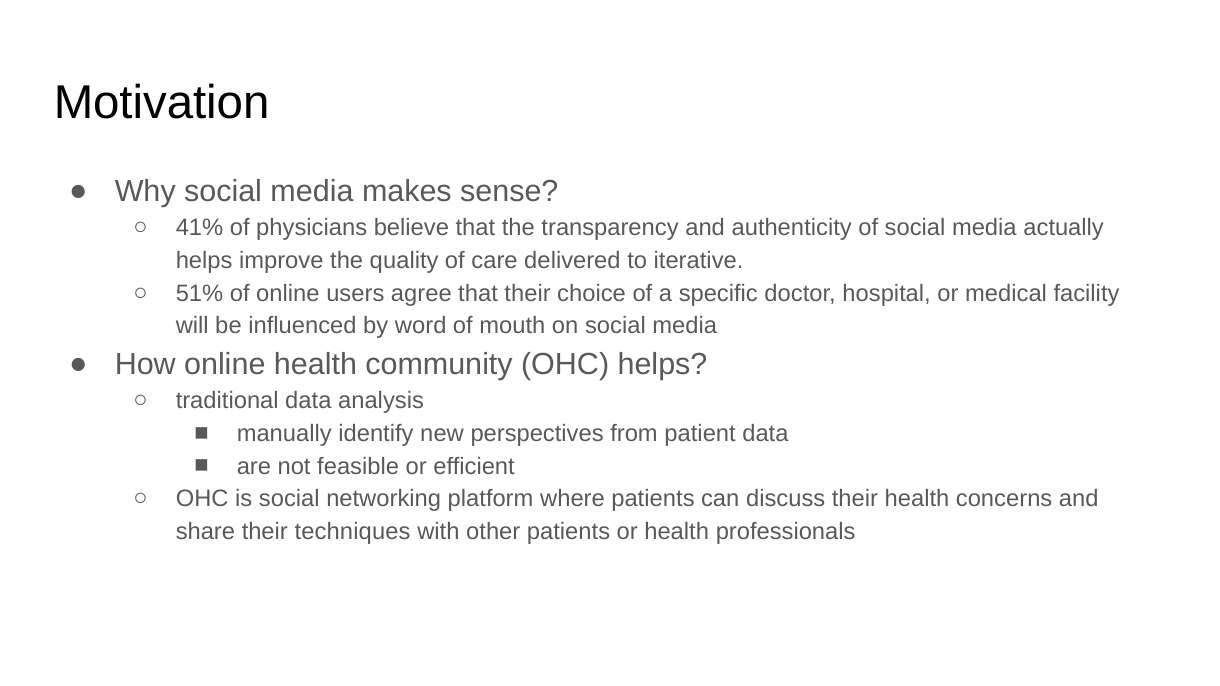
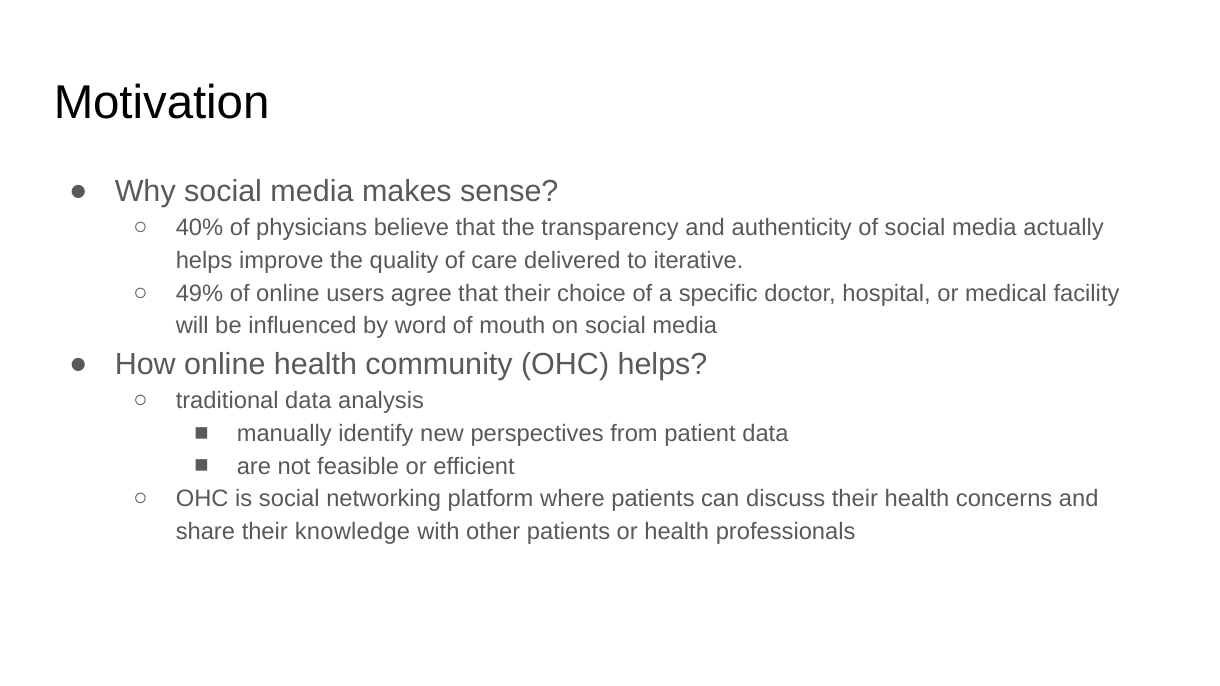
41%: 41% -> 40%
51%: 51% -> 49%
techniques: techniques -> knowledge
